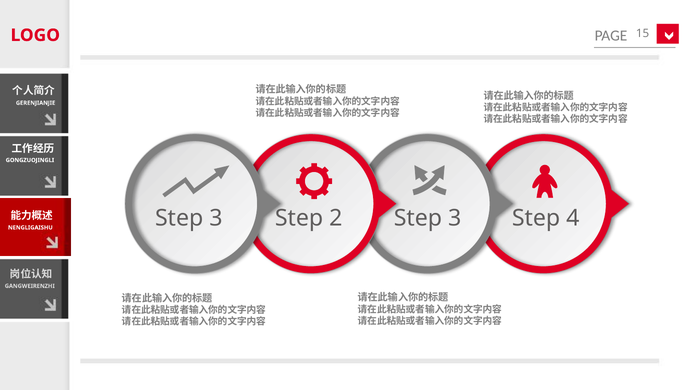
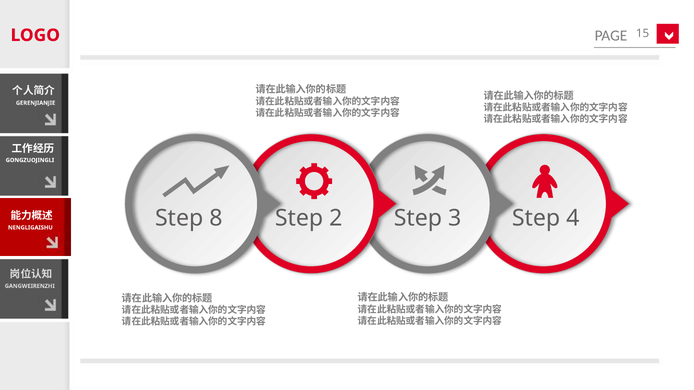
3 at (216, 218): 3 -> 8
